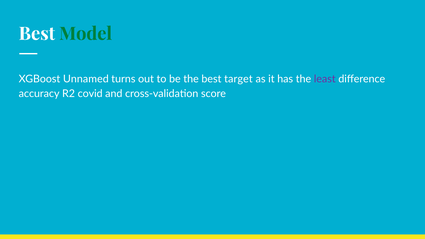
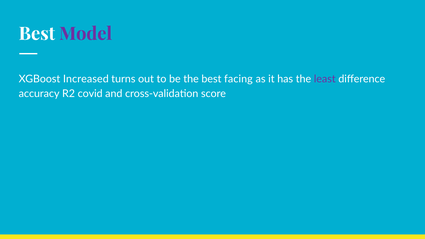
Model colour: green -> purple
Unnamed: Unnamed -> Increased
target: target -> facing
